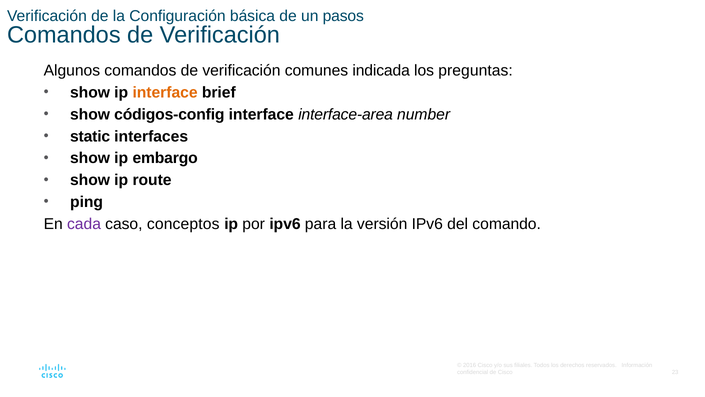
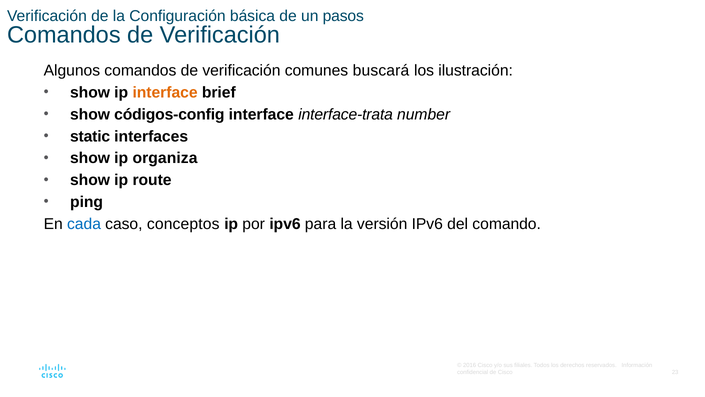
indicada: indicada -> buscará
preguntas: preguntas -> ilustración
interface-area: interface-area -> interface-trata
embargo: embargo -> organiza
cada colour: purple -> blue
